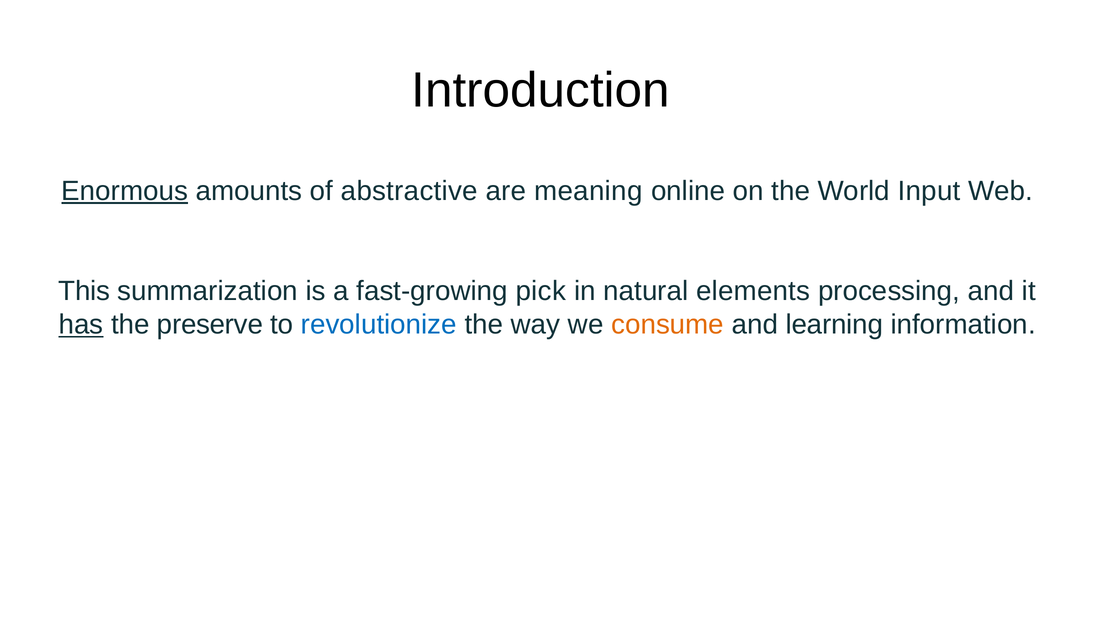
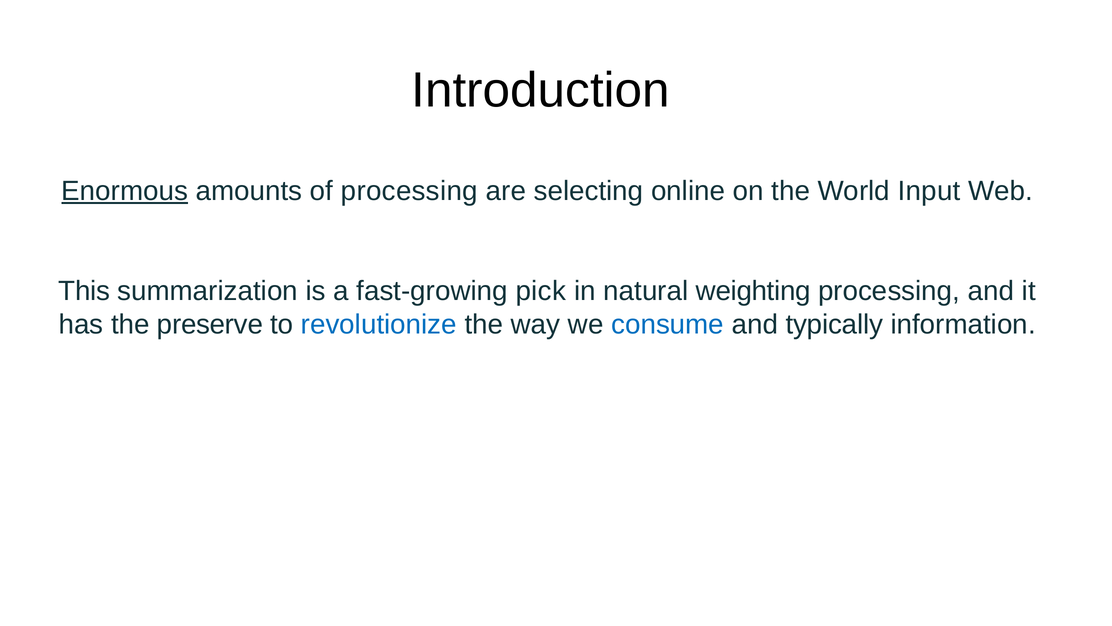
of abstractive: abstractive -> processing
meaning: meaning -> selecting
elements: elements -> weighting
has underline: present -> none
consume colour: orange -> blue
learning: learning -> typically
